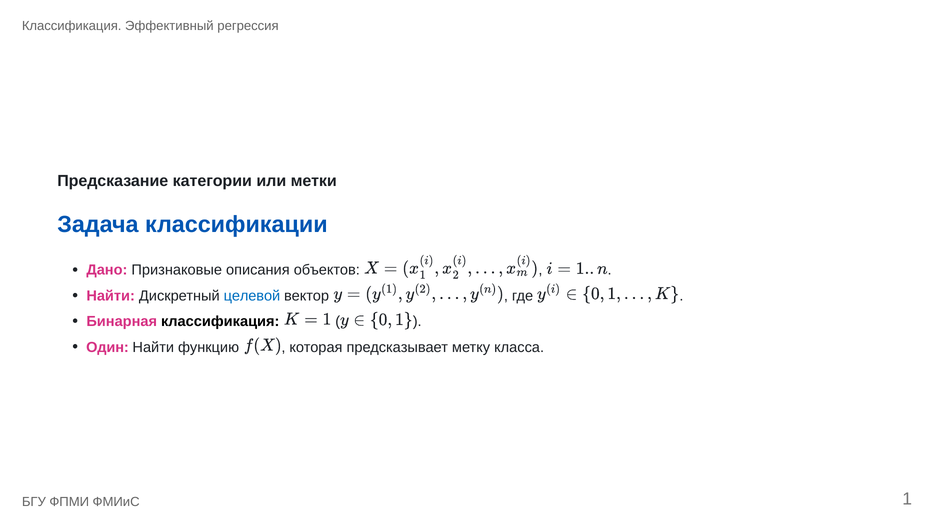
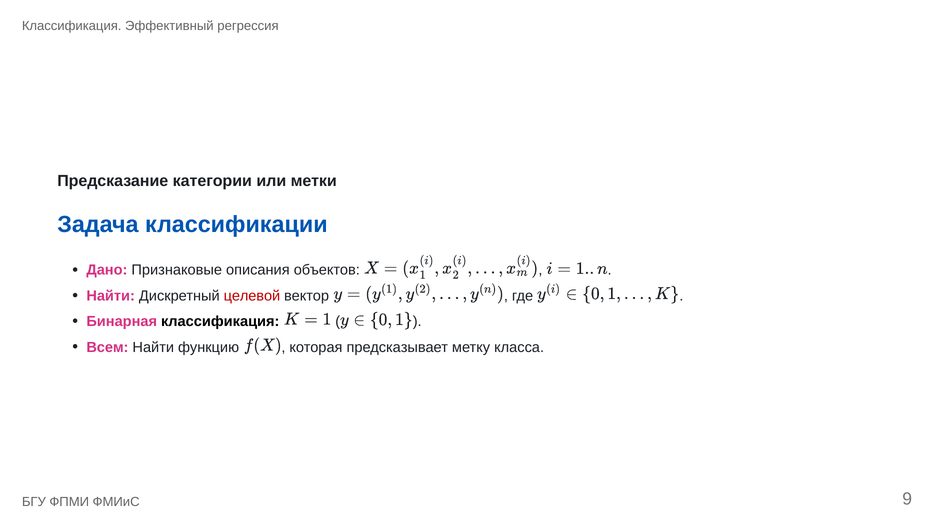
целевой colour: blue -> red
Один: Один -> Всем
1: 1 -> 9
